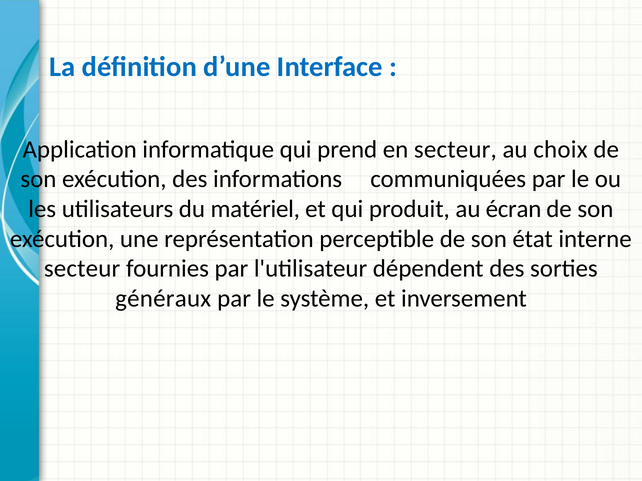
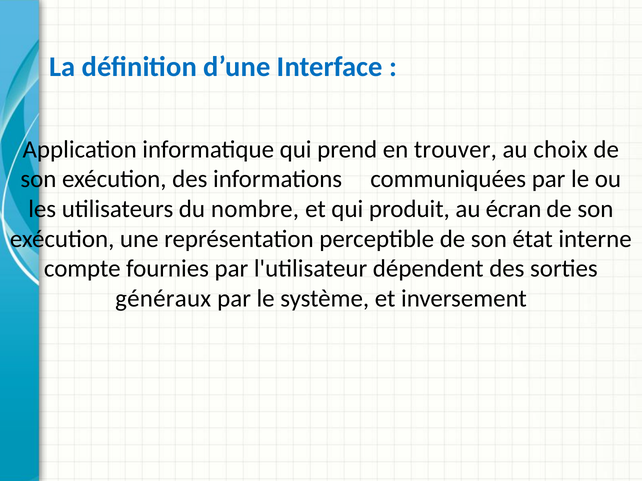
en secteur: secteur -> trouver
matériel: matériel -> nombre
secteur at (82, 269): secteur -> compte
